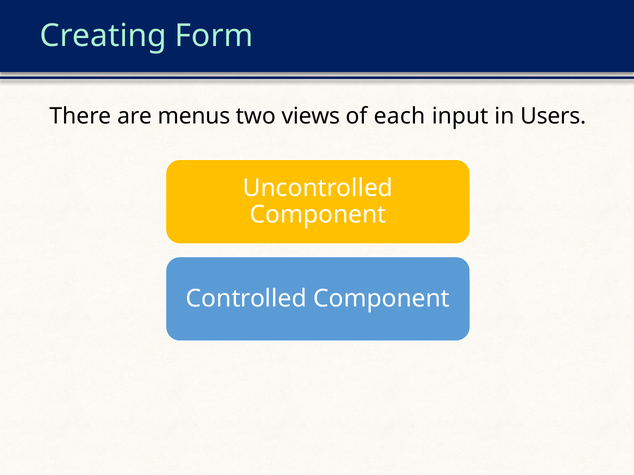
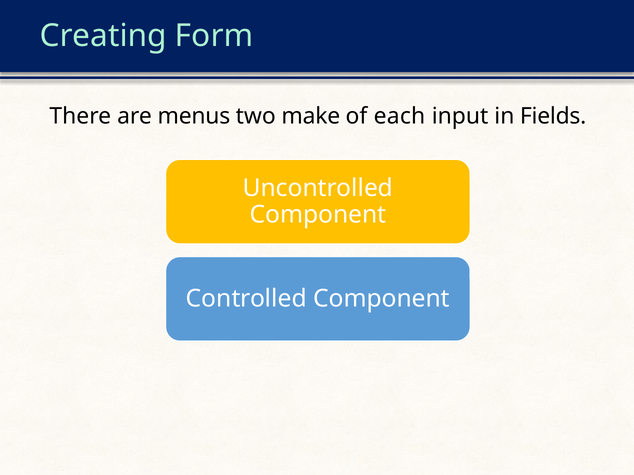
views: views -> make
Users: Users -> Fields
